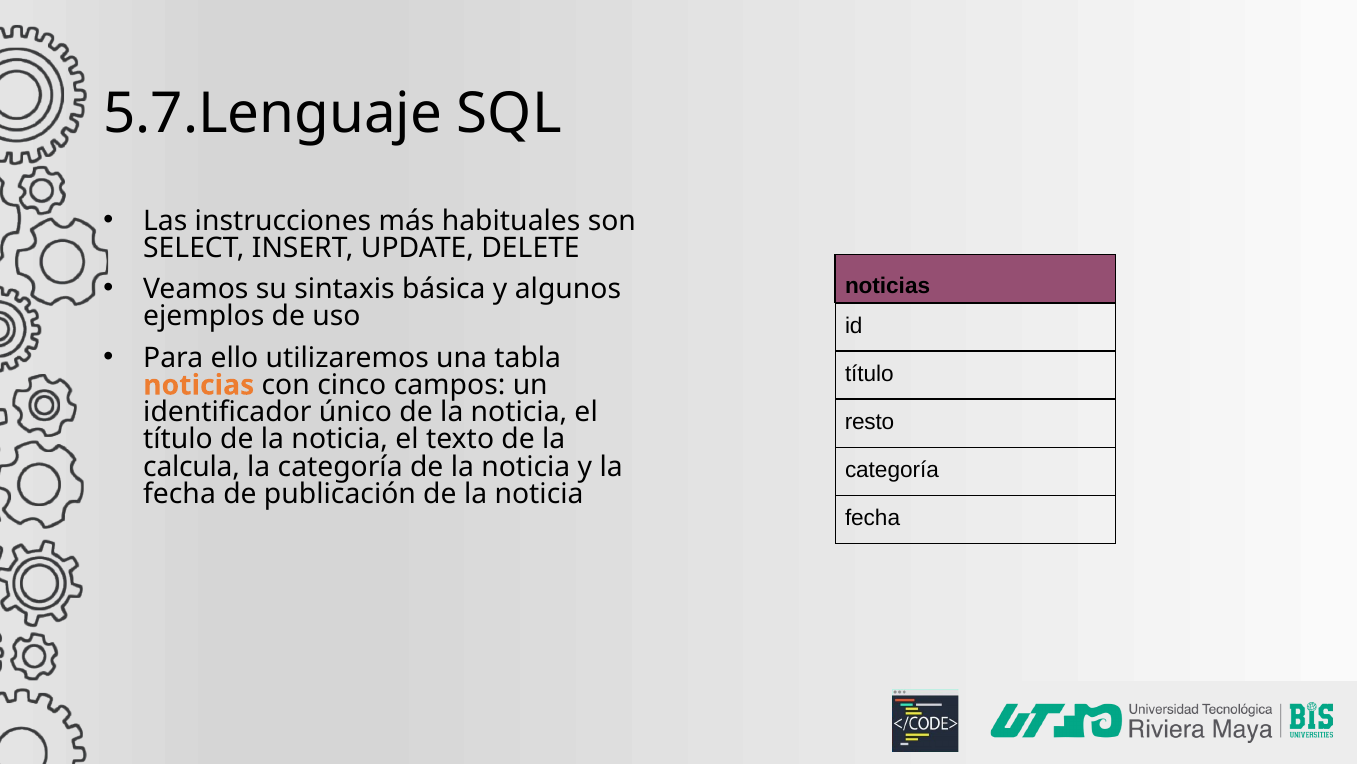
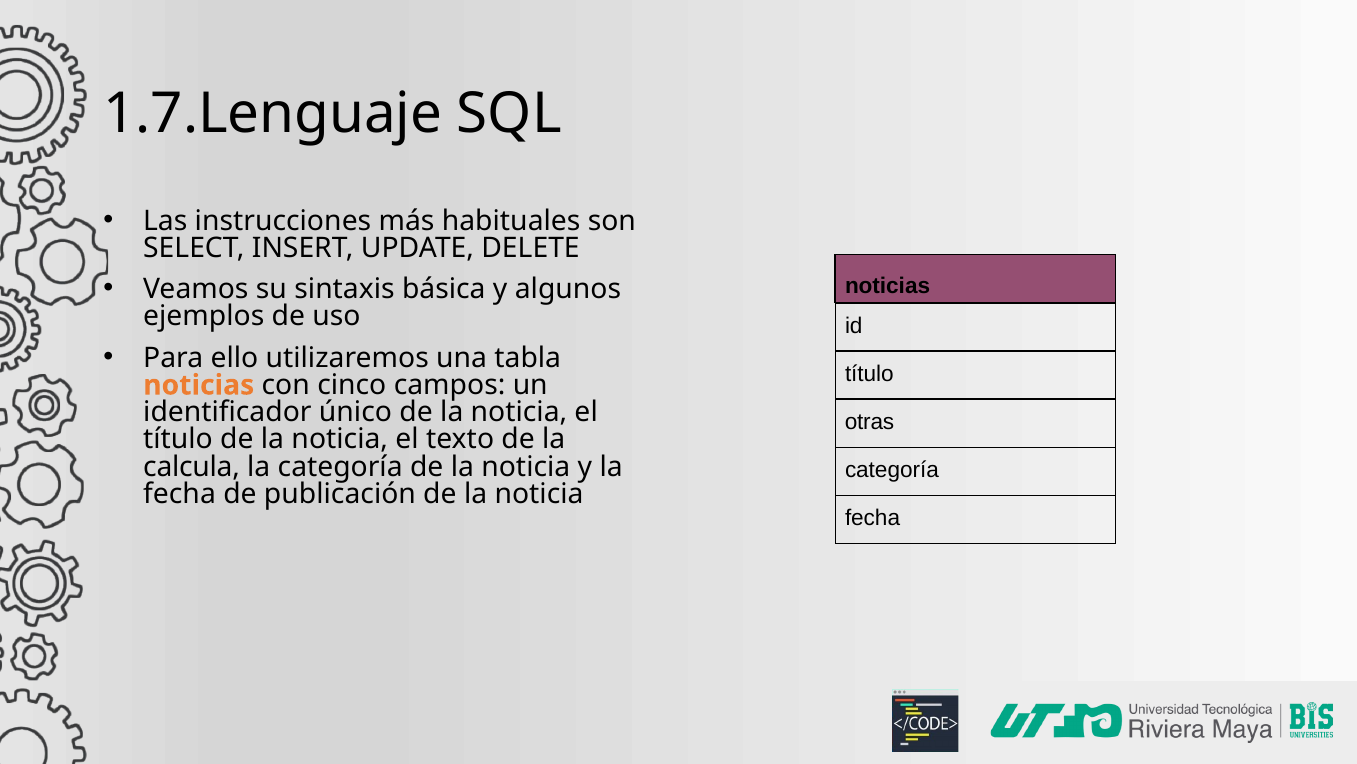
5.7.Lenguaje: 5.7.Lenguaje -> 1.7.Lenguaje
resto: resto -> otras
